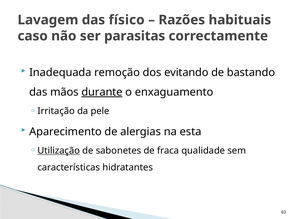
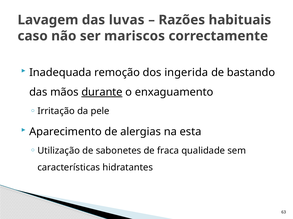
físico: físico -> luvas
parasitas: parasitas -> mariscos
evitando: evitando -> ingerida
Utilização underline: present -> none
